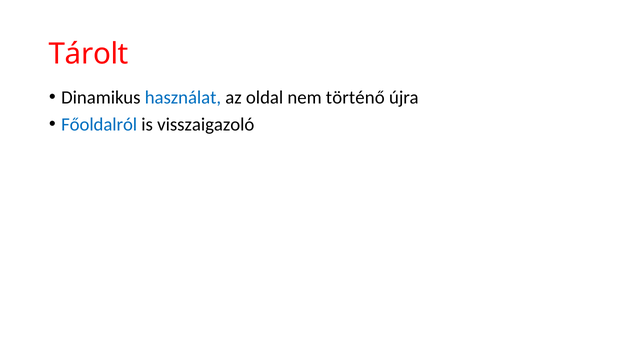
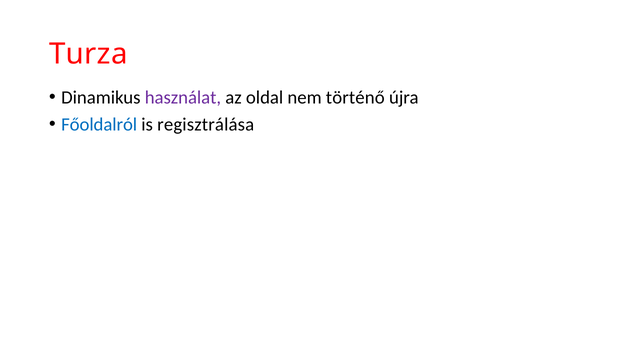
Tárolt: Tárolt -> Turza
használat colour: blue -> purple
visszaigazoló: visszaigazoló -> regisztrálása
